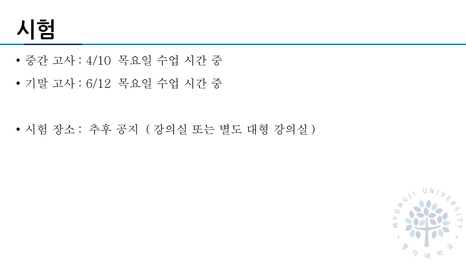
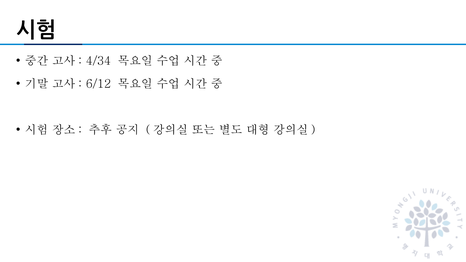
4/10: 4/10 -> 4/34
